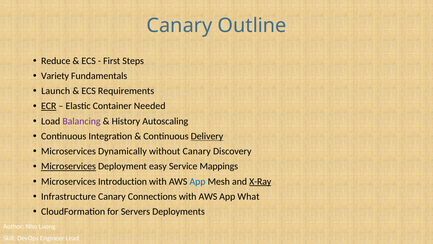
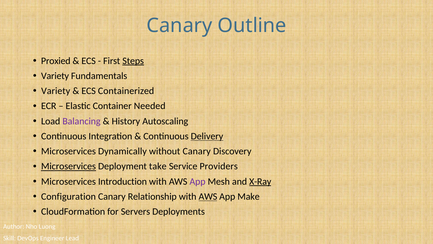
Reduce: Reduce -> Proxied
Steps underline: none -> present
Launch at (56, 91): Launch -> Variety
Requirements: Requirements -> Containerized
ECR underline: present -> none
easy: easy -> take
Mappings: Mappings -> Providers
App at (198, 181) colour: blue -> purple
Infrastructure: Infrastructure -> Configuration
Connections: Connections -> Relationship
AWS at (208, 196) underline: none -> present
What: What -> Make
